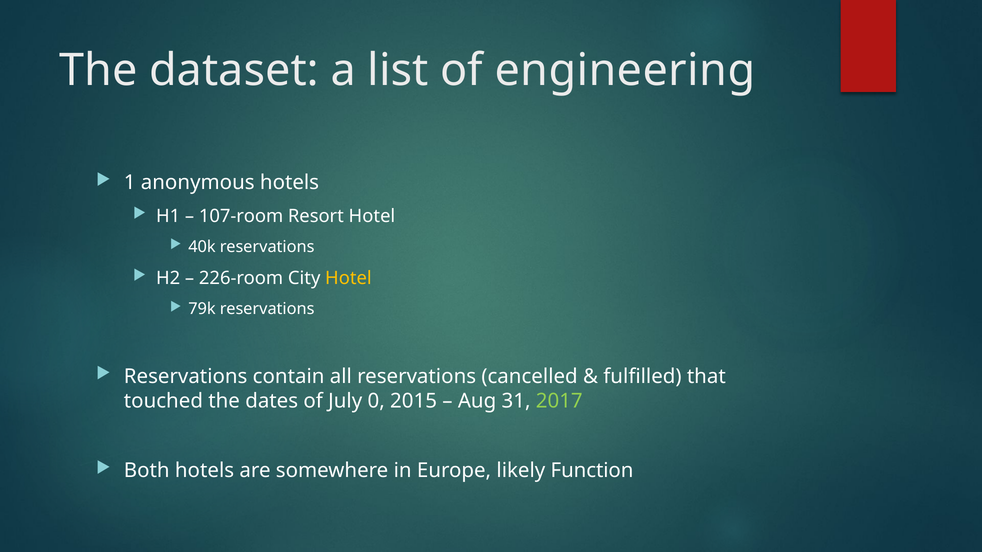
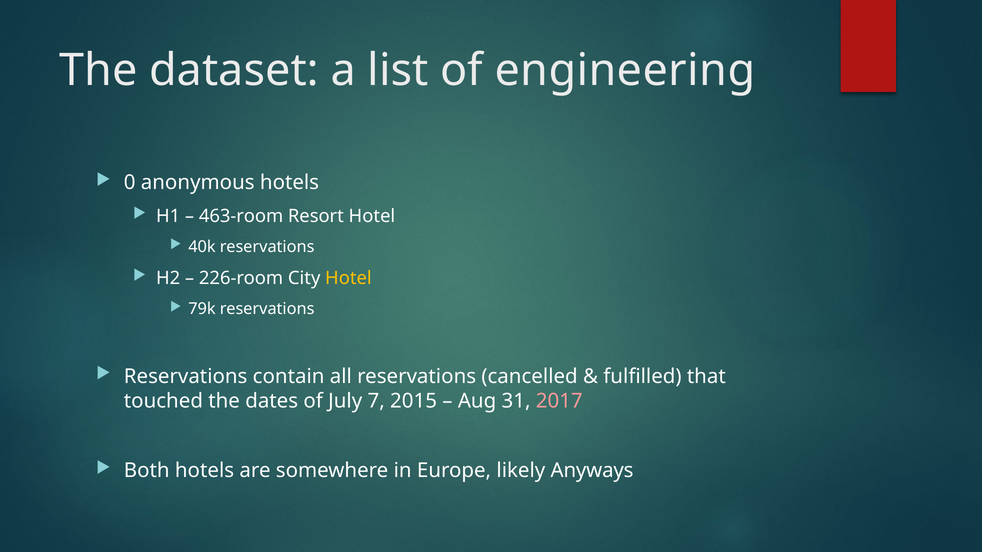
1: 1 -> 0
107-room: 107-room -> 463-room
0: 0 -> 7
2017 colour: light green -> pink
Function: Function -> Anyways
